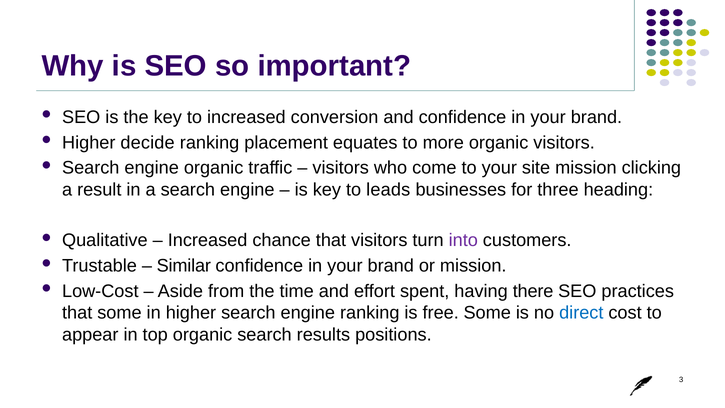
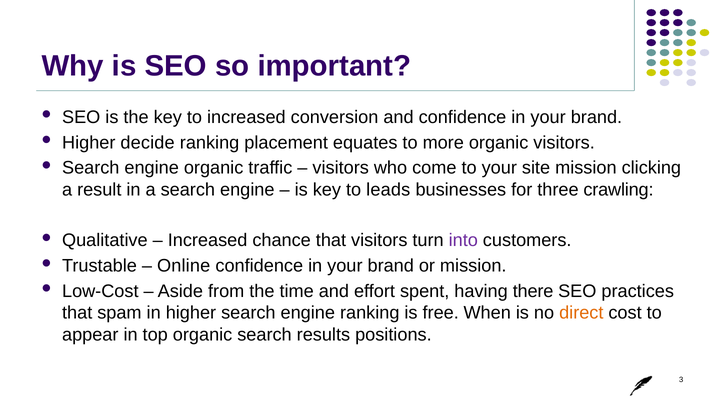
heading: heading -> crawling
Similar: Similar -> Online
that some: some -> spam
free Some: Some -> When
direct colour: blue -> orange
